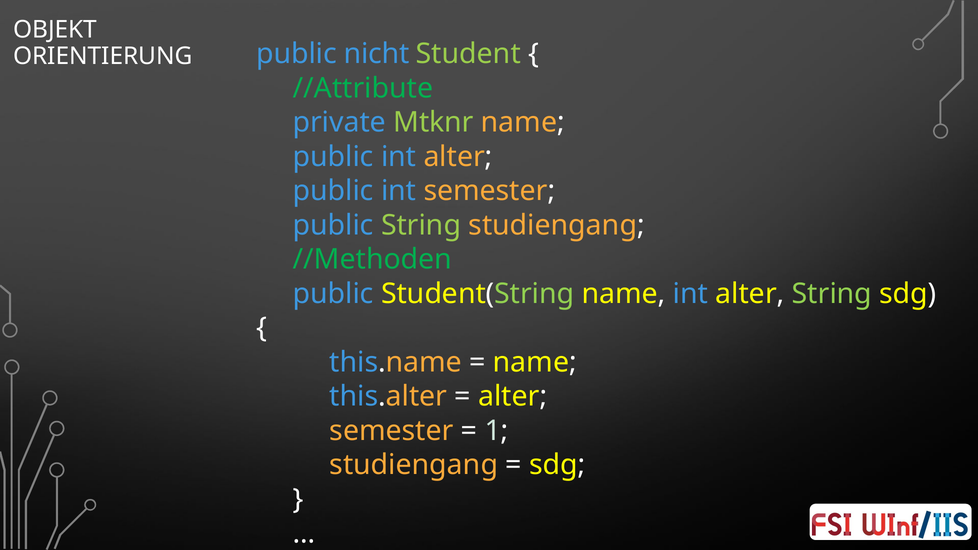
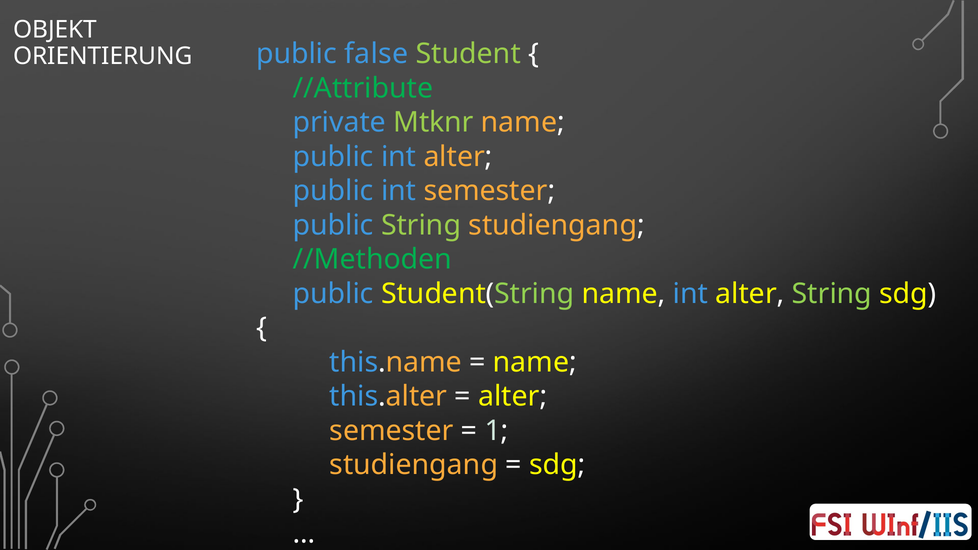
nicht: nicht -> false
